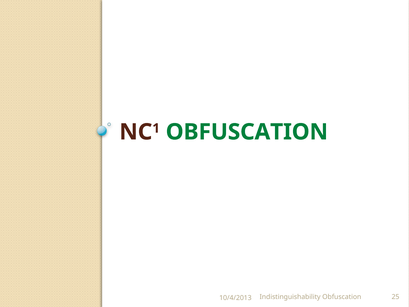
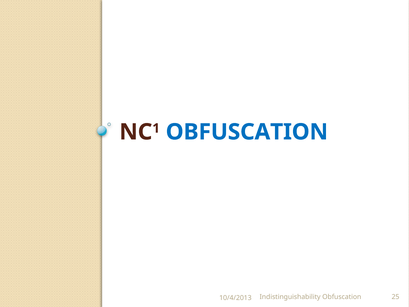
OBFUSCATION at (247, 132) colour: green -> blue
